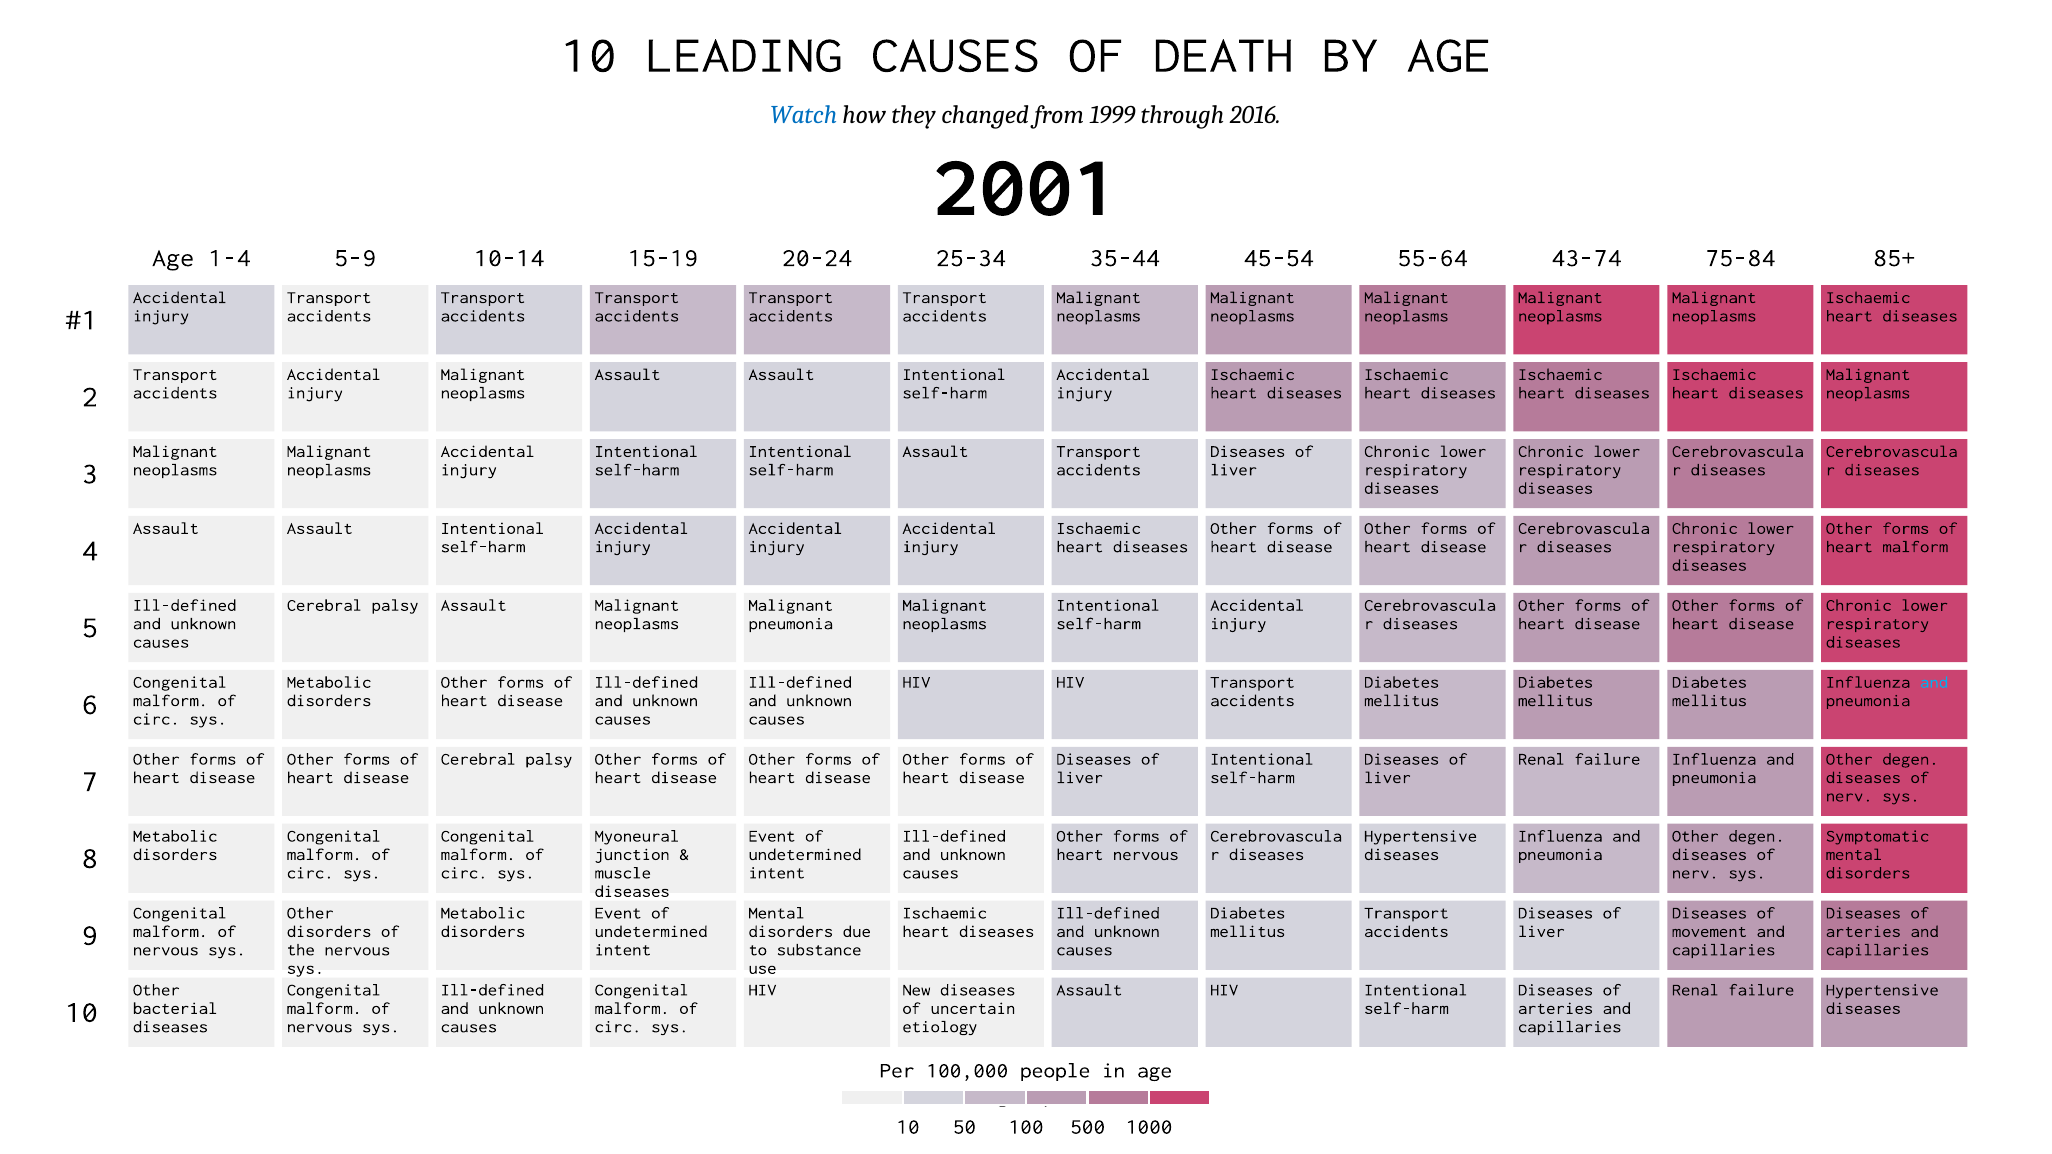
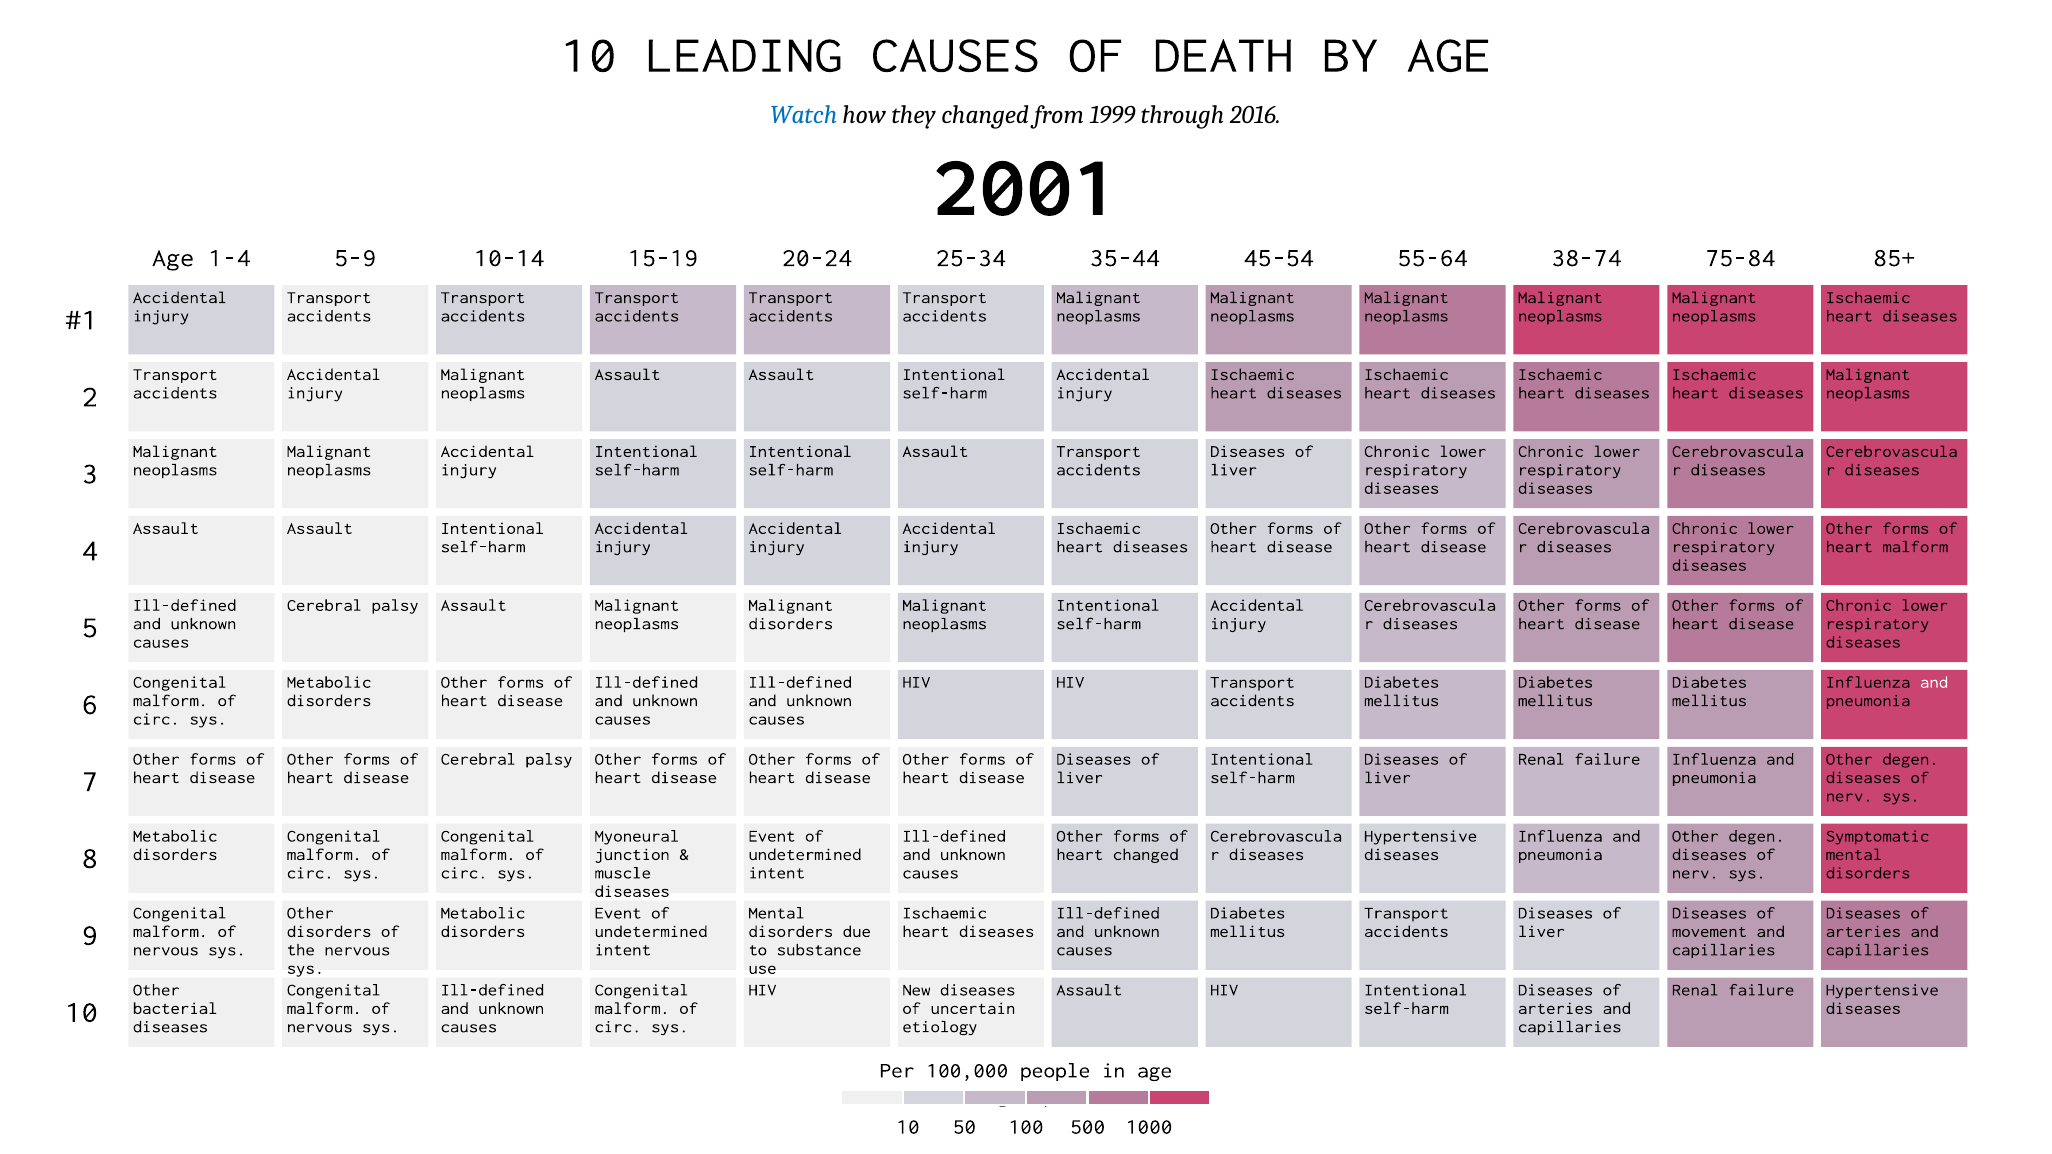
43-74: 43-74 -> 38-74
pneumonia at (791, 624): pneumonia -> disorders
and at (1934, 682) colour: light blue -> white
heart nervous: nervous -> changed
